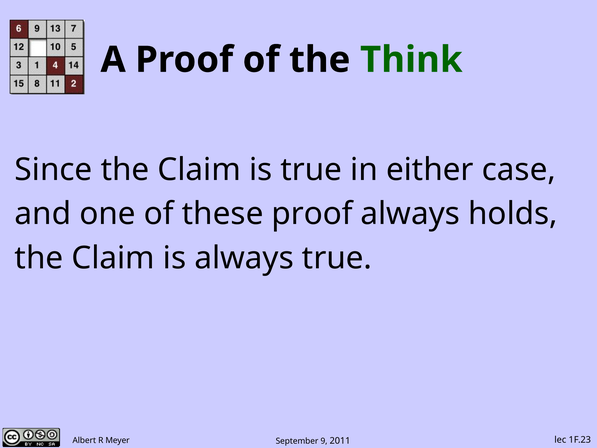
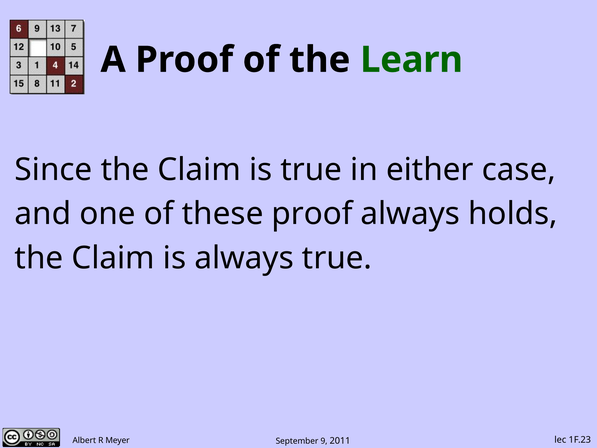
Think: Think -> Learn
